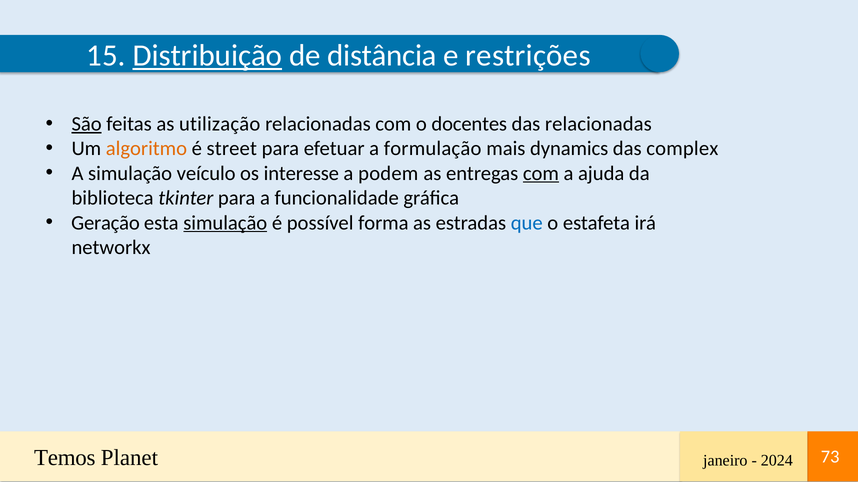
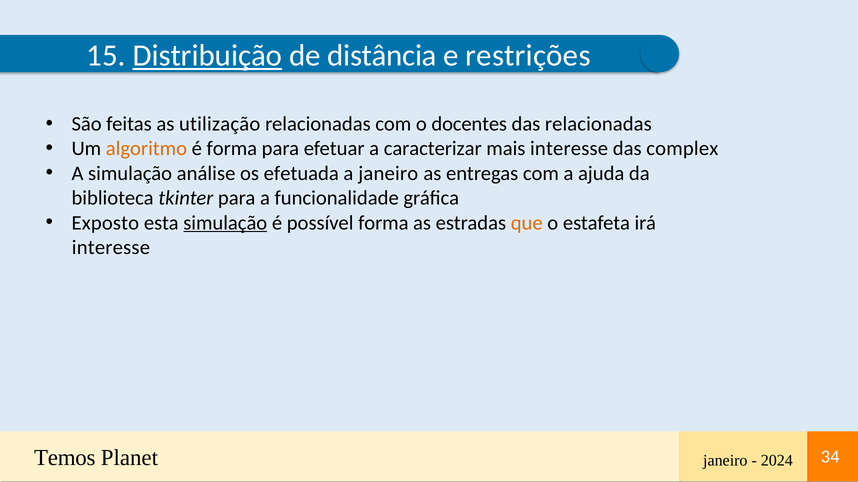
São underline: present -> none
é street: street -> forma
formulação: formulação -> caracterizar
mais dynamics: dynamics -> interesse
veículo: veículo -> análise
interesse: interesse -> efetuada
a podem: podem -> janeiro
com at (541, 173) underline: present -> none
Geração: Geração -> Exposto
que colour: blue -> orange
networkx at (111, 248): networkx -> interesse
73: 73 -> 34
